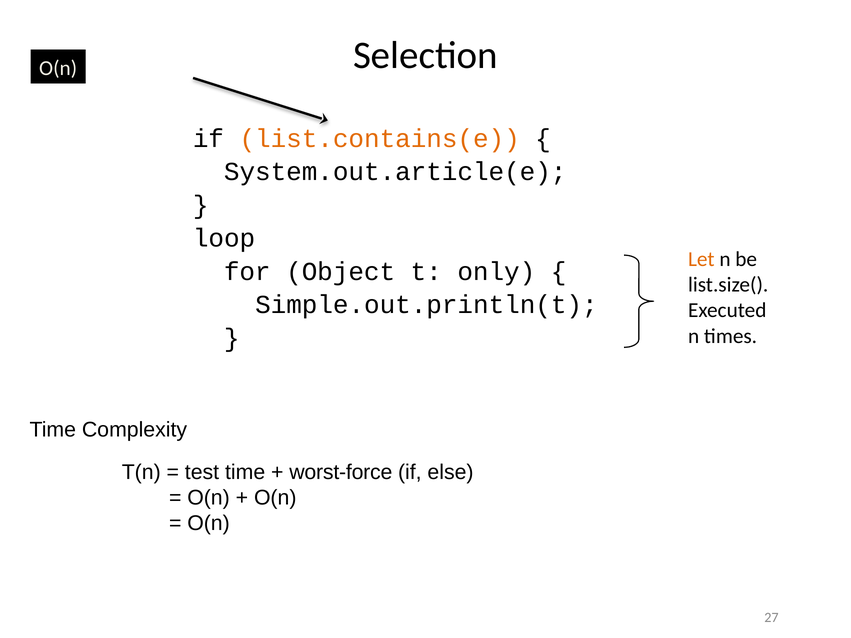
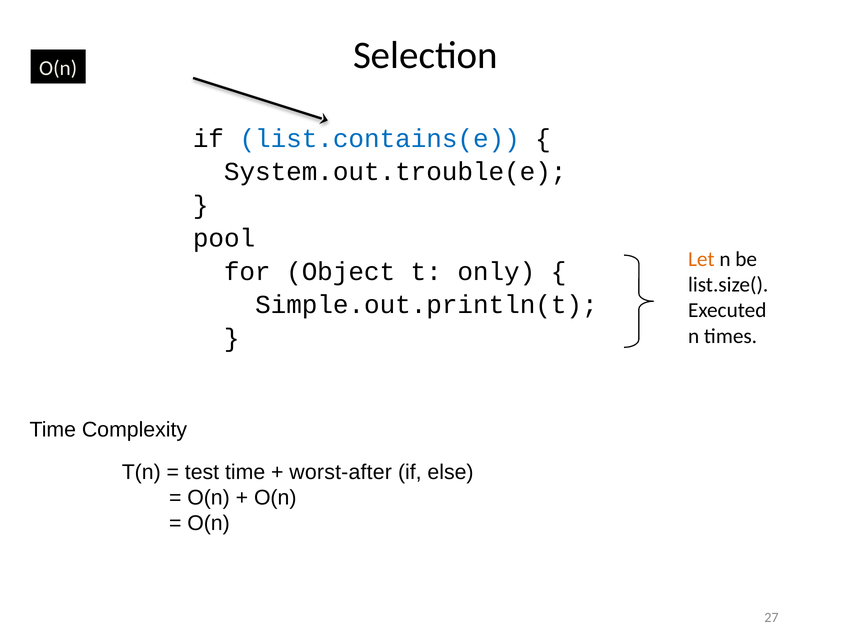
list.contains(e colour: orange -> blue
System.out.article(e: System.out.article(e -> System.out.trouble(e
loop: loop -> pool
worst-force: worst-force -> worst-after
